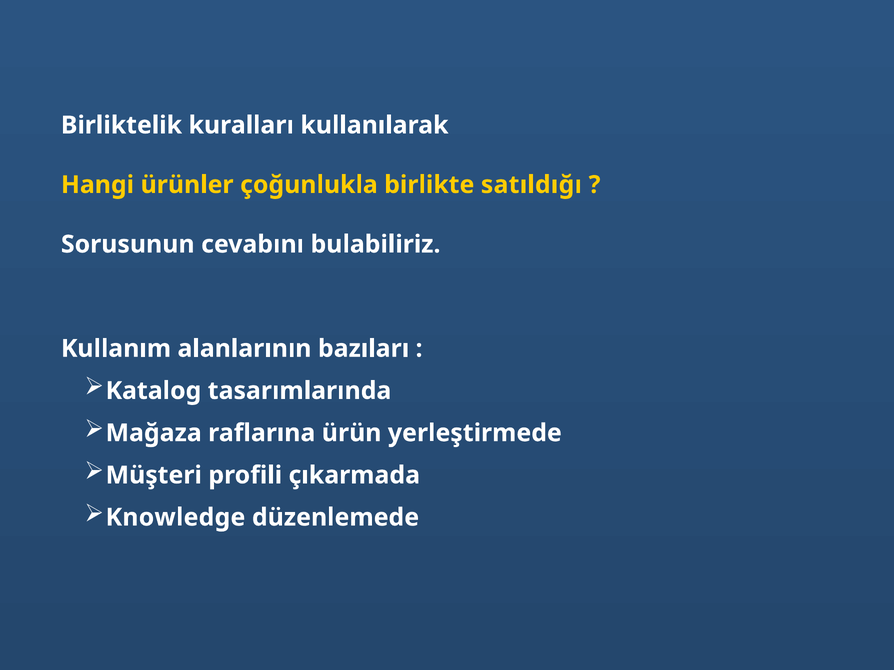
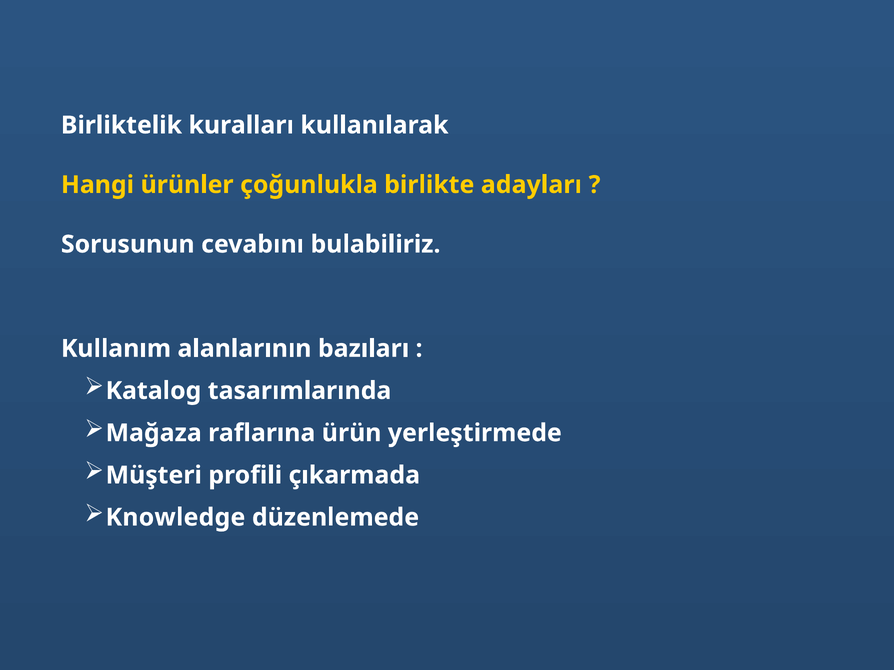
satıldığı: satıldığı -> adayları
